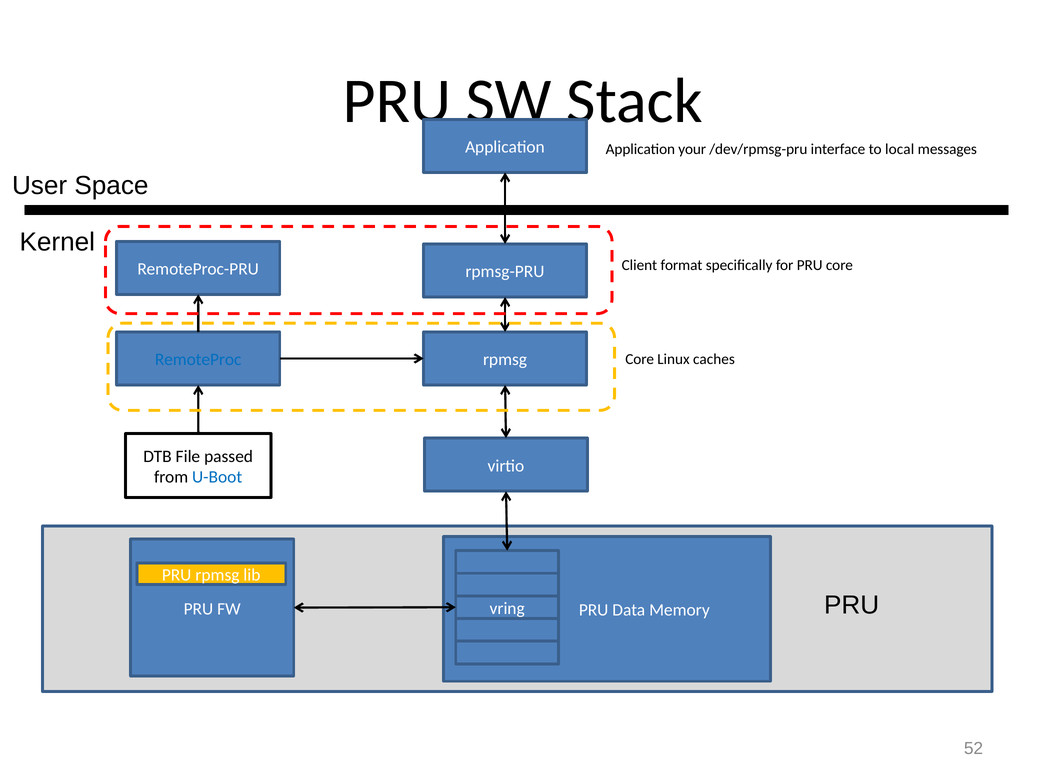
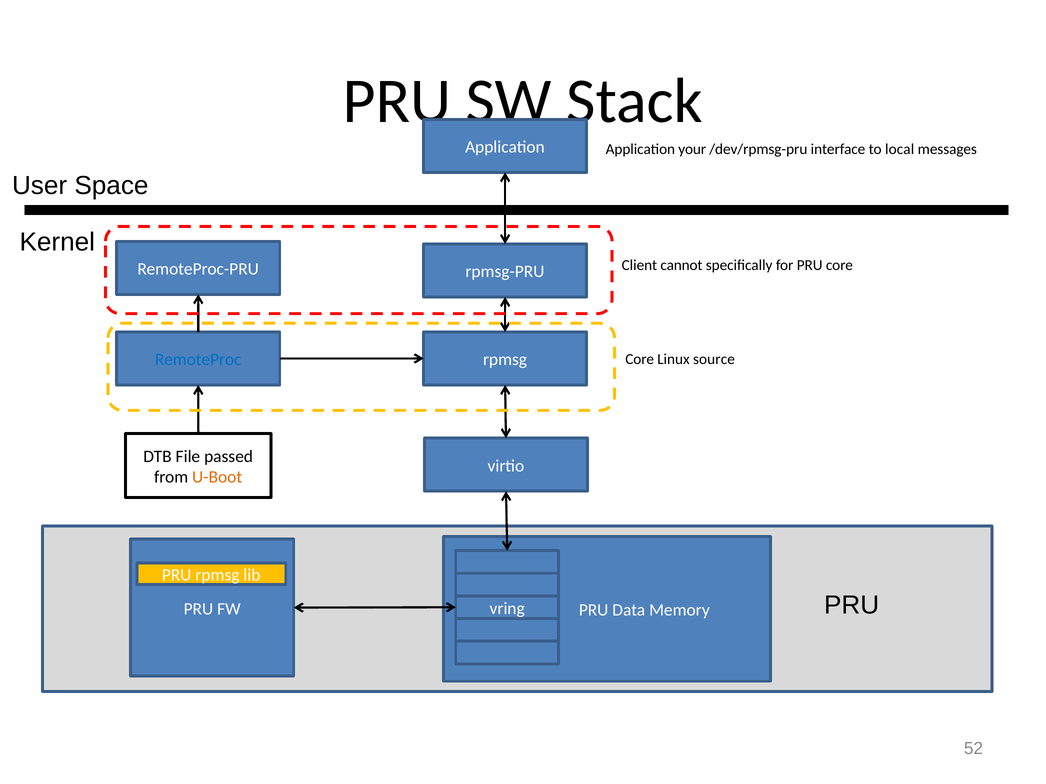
format: format -> cannot
caches: caches -> source
U-Boot colour: blue -> orange
